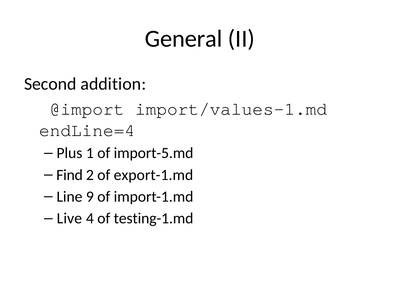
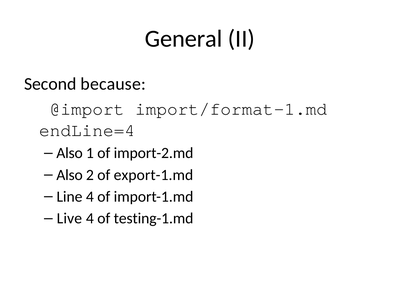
addition: addition -> because
import/values-1.md: import/values-1.md -> import/format-1.md
Plus at (69, 153): Plus -> Also
import-5.md: import-5.md -> import-2.md
Find at (70, 175): Find -> Also
Line 9: 9 -> 4
